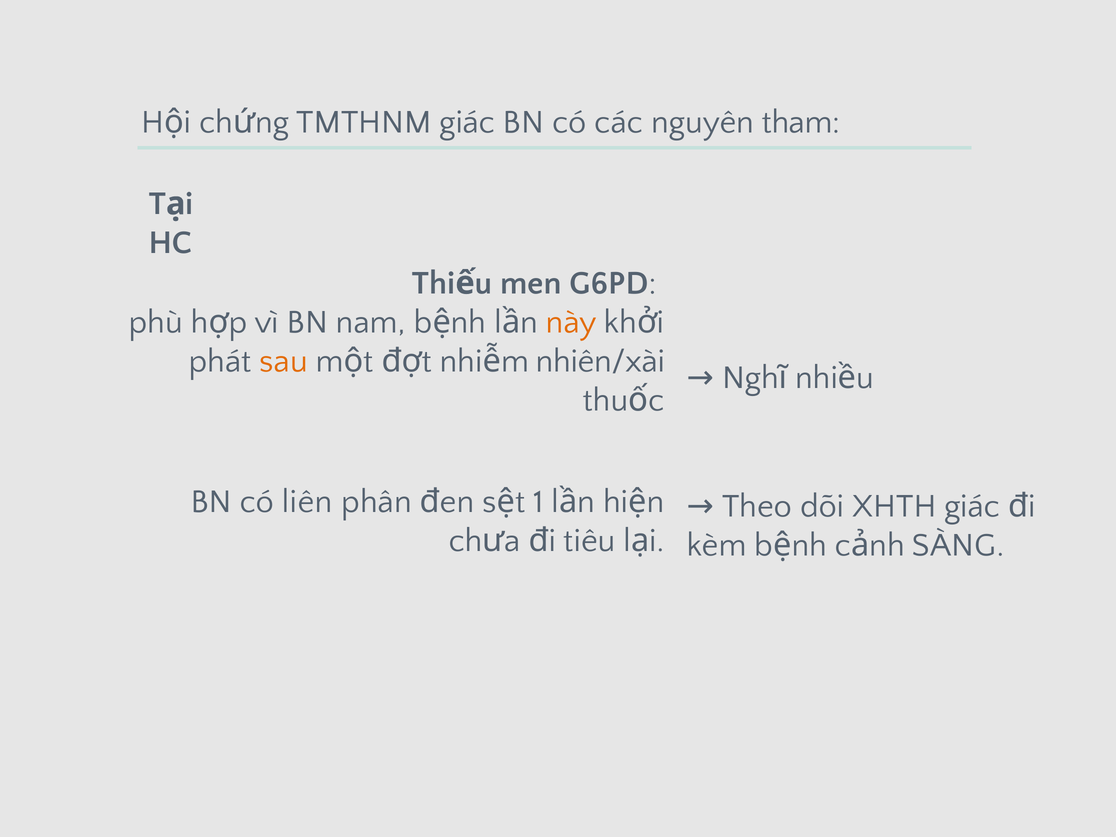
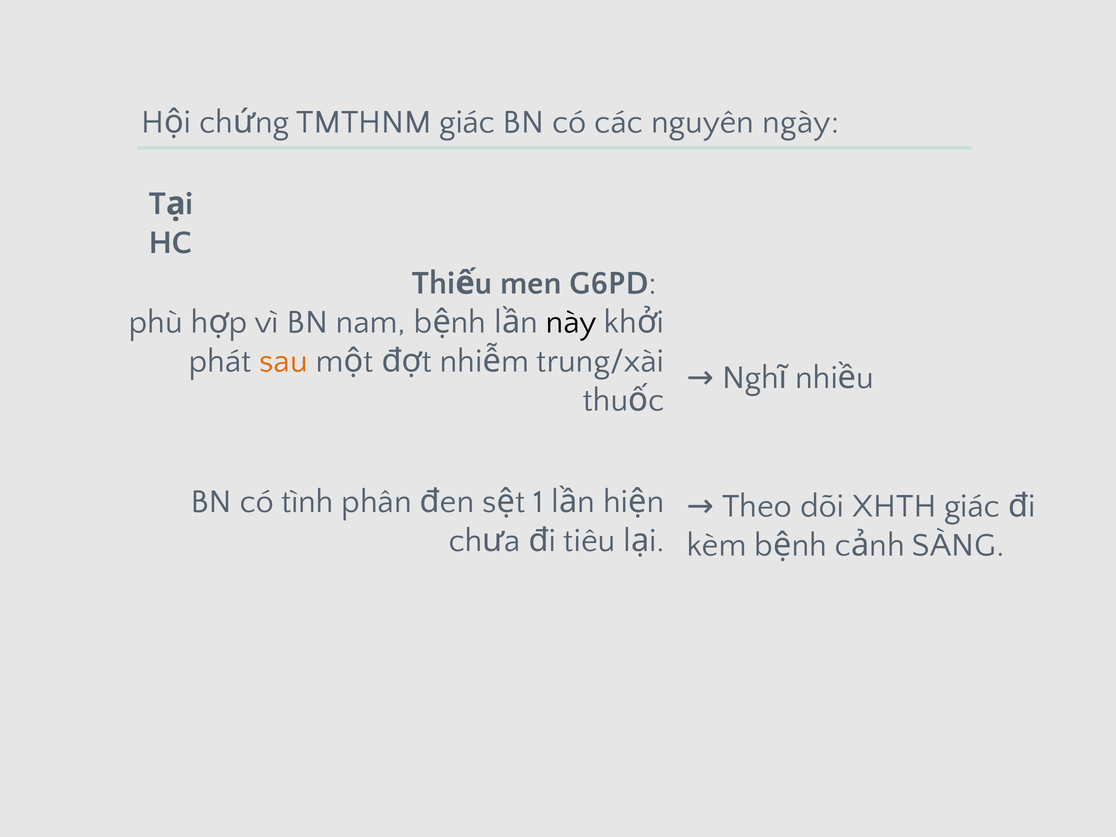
tham: tham -> ngày
này colour: orange -> black
nhiên/xài: nhiên/xài -> trung/xài
liên: liên -> tình
